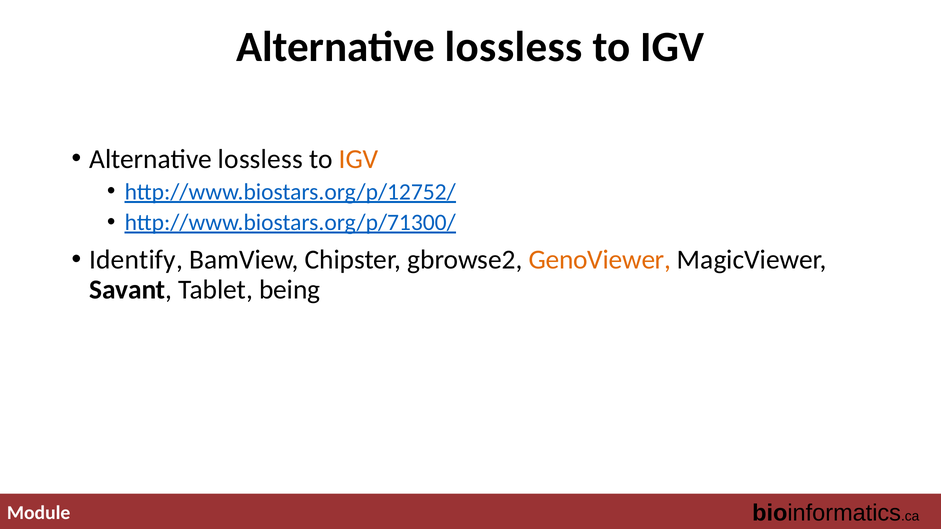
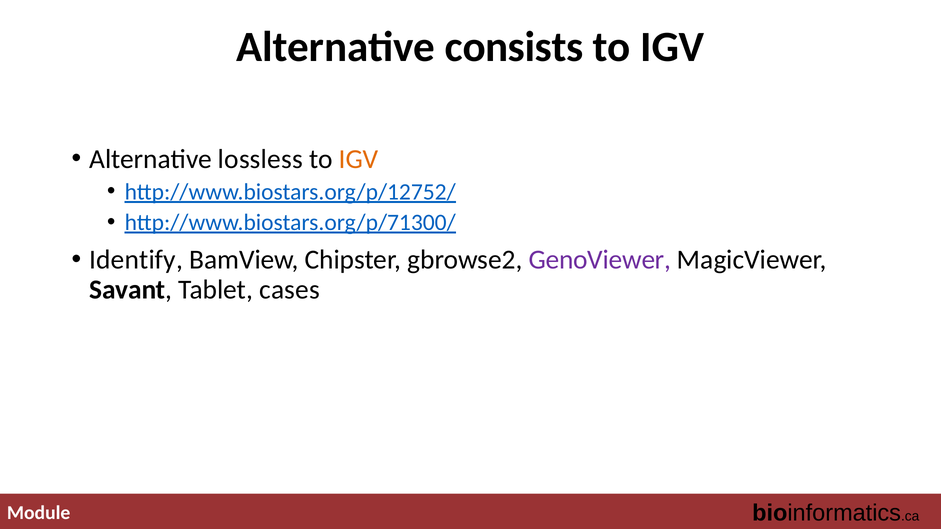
lossless at (514, 47): lossless -> consists
GenoViewer colour: orange -> purple
being: being -> cases
